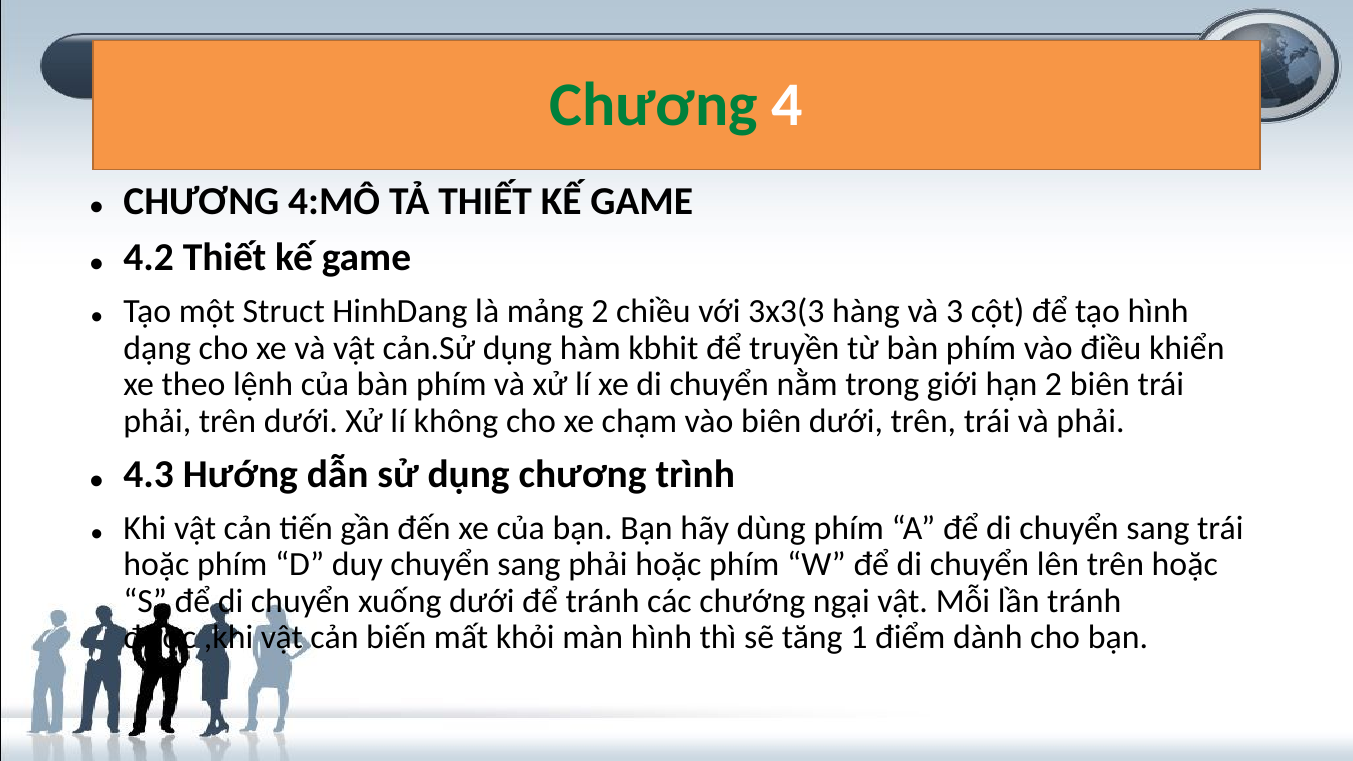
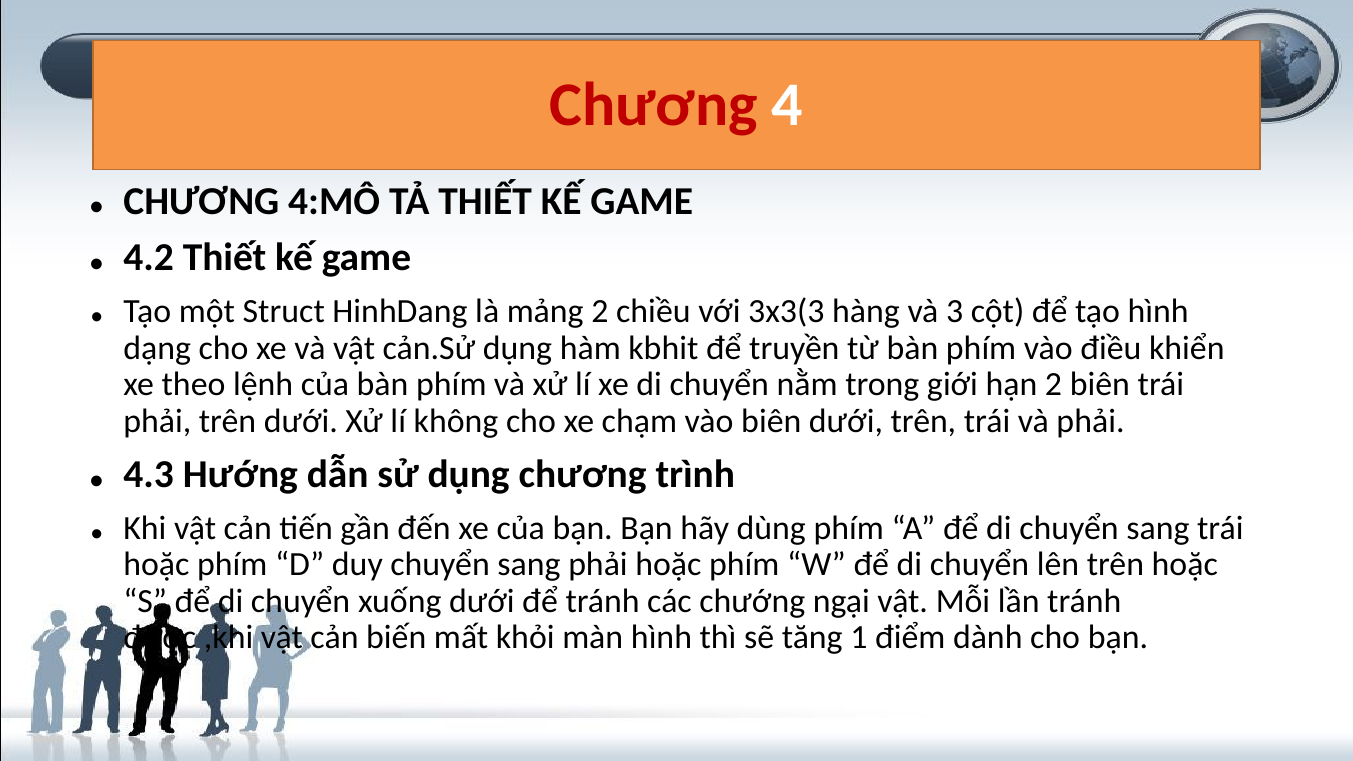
Chương at (654, 105) colour: green -> red
